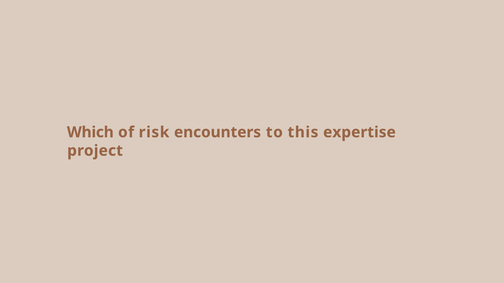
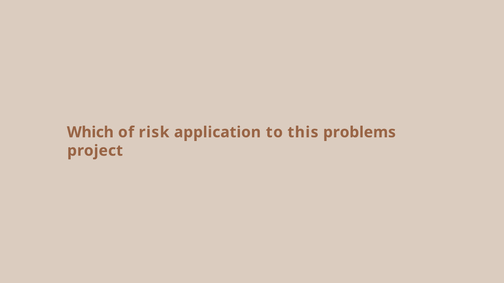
encounters: encounters -> application
expertise: expertise -> problems
